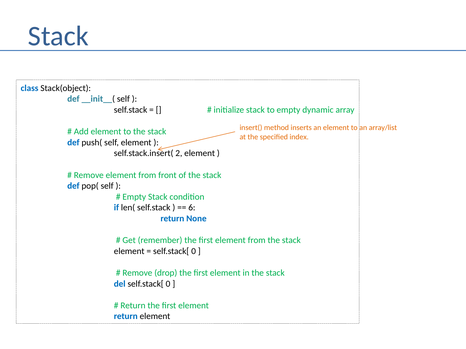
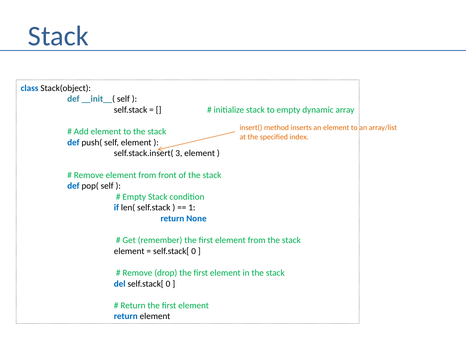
2: 2 -> 3
6: 6 -> 1
